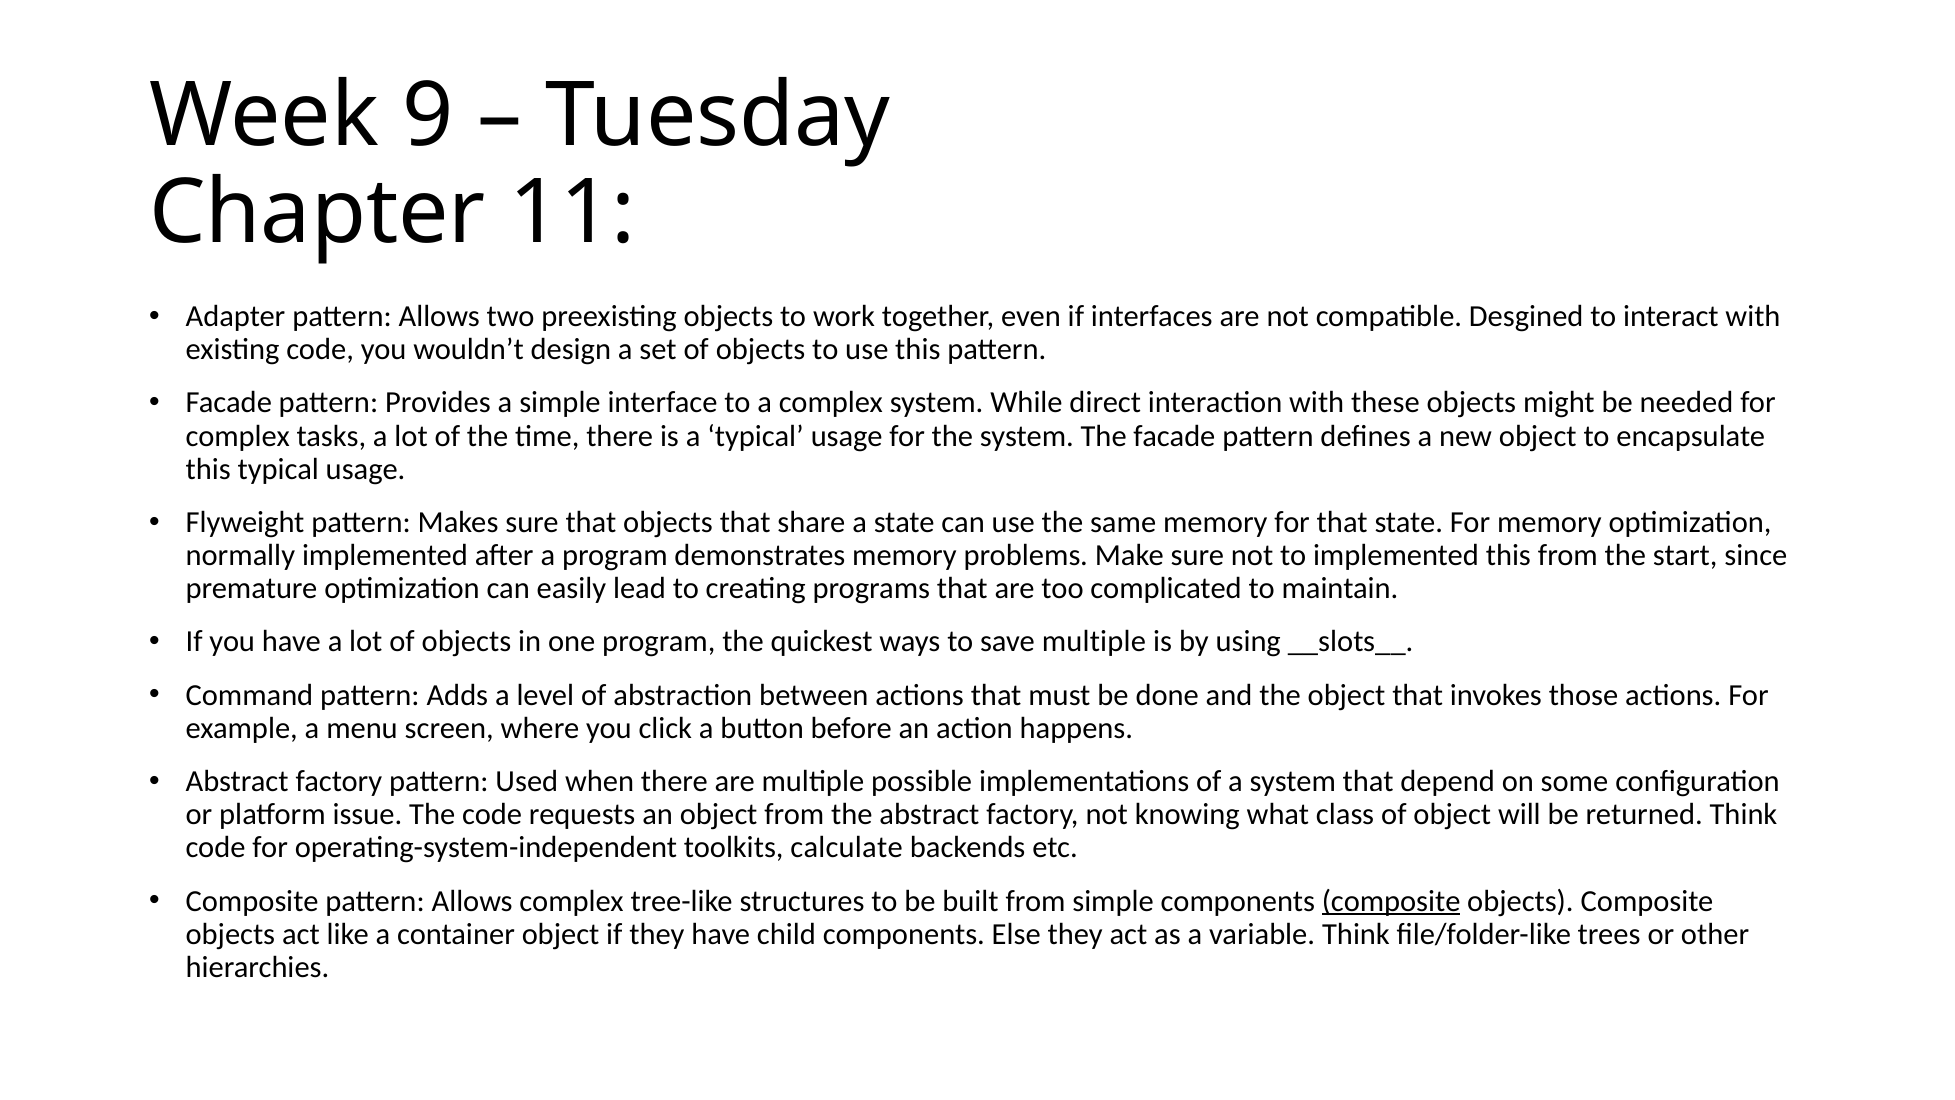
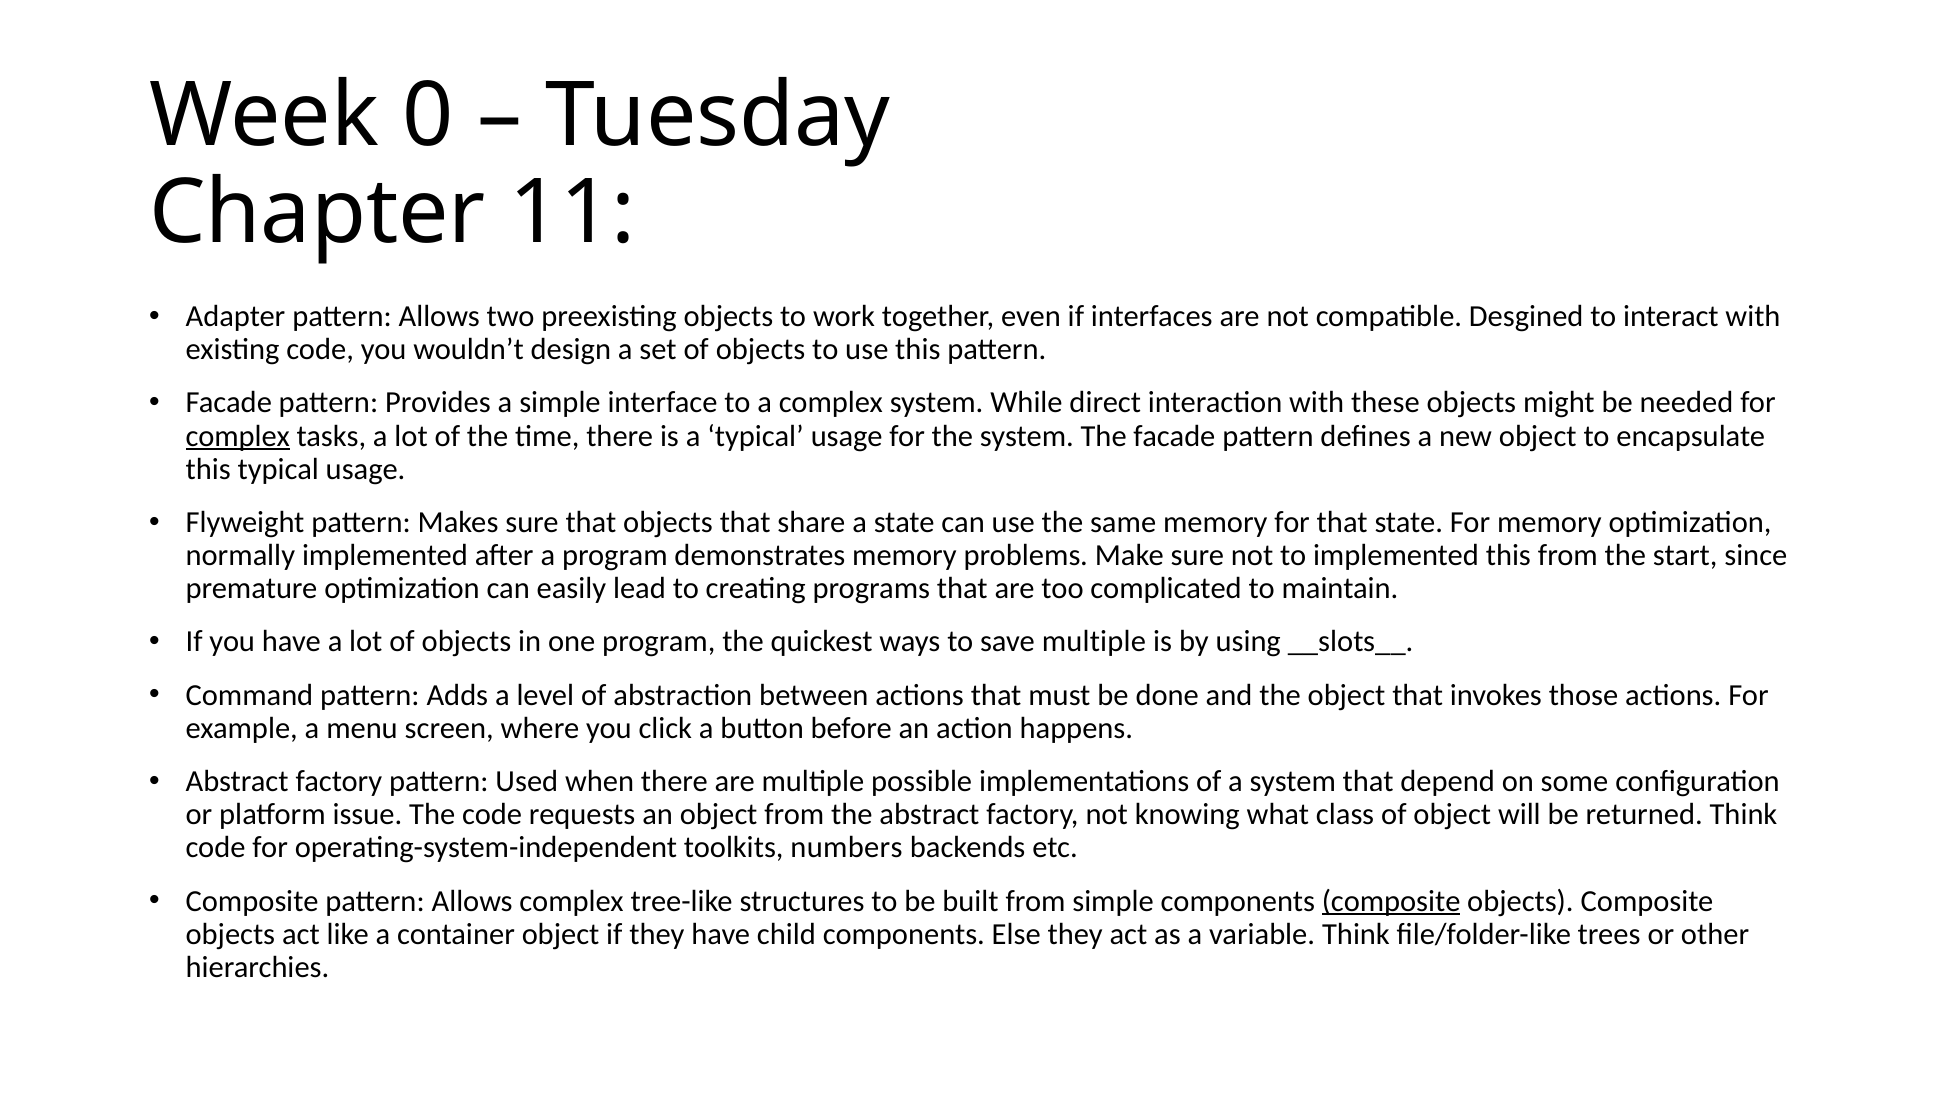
9: 9 -> 0
complex at (238, 436) underline: none -> present
calculate: calculate -> numbers
